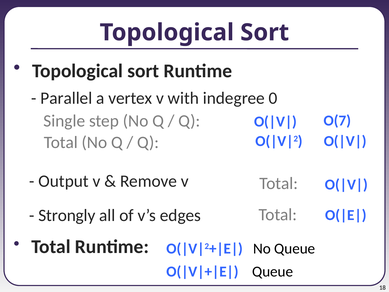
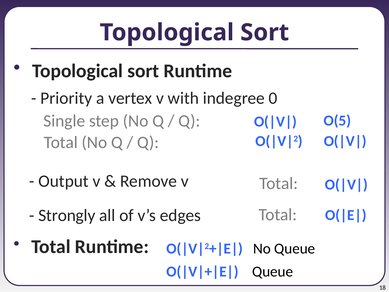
Parallel: Parallel -> Priority
O(7: O(7 -> O(5
